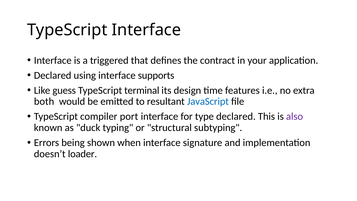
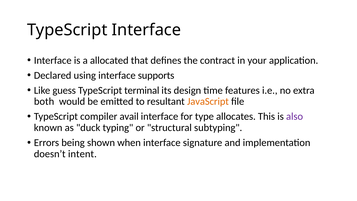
triggered: triggered -> allocated
JavaScript colour: blue -> orange
port: port -> avail
type declared: declared -> allocates
loader: loader -> intent
